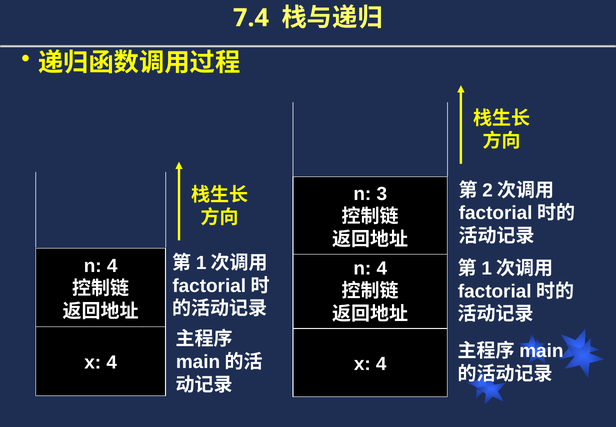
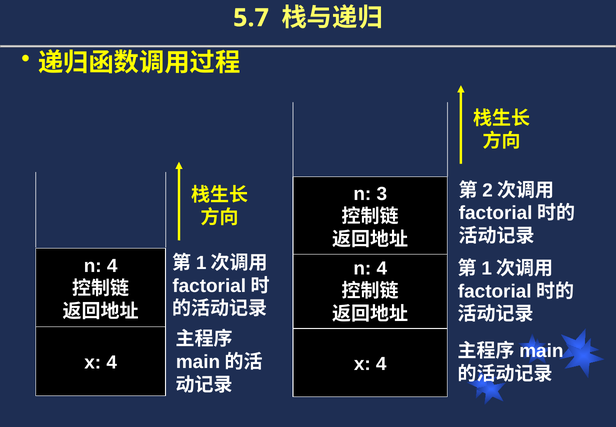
7.4: 7.4 -> 5.7
